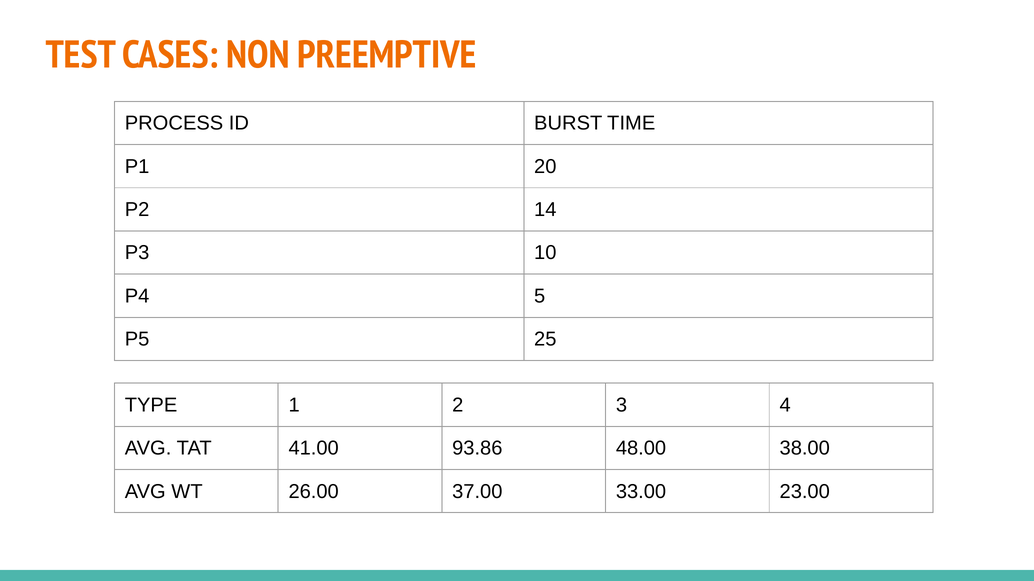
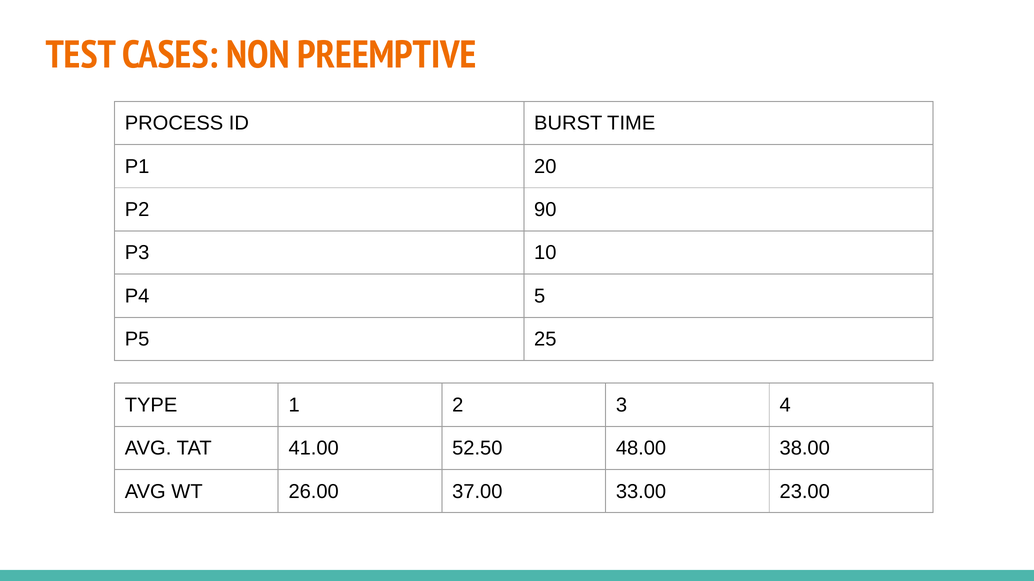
14: 14 -> 90
93.86: 93.86 -> 52.50
